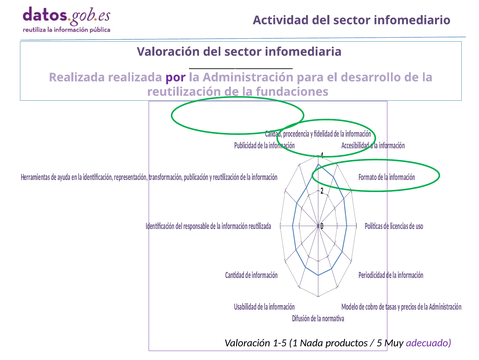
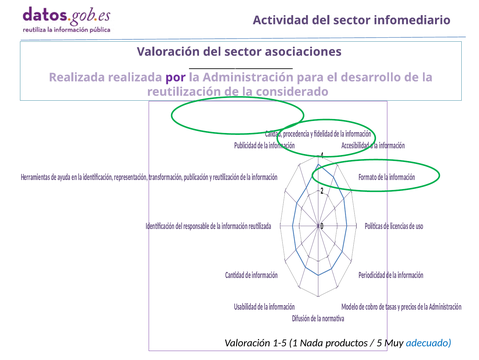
infomediaria: infomediaria -> asociaciones
fundaciones: fundaciones -> considerado
adecuado colour: purple -> blue
